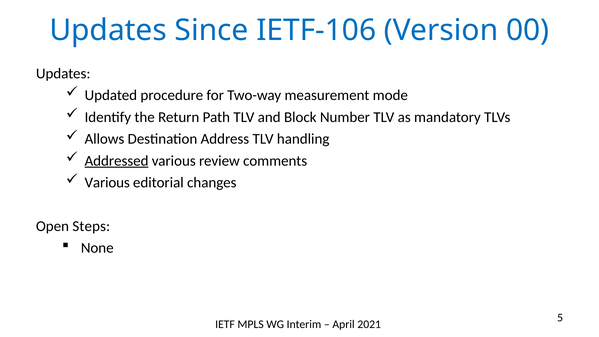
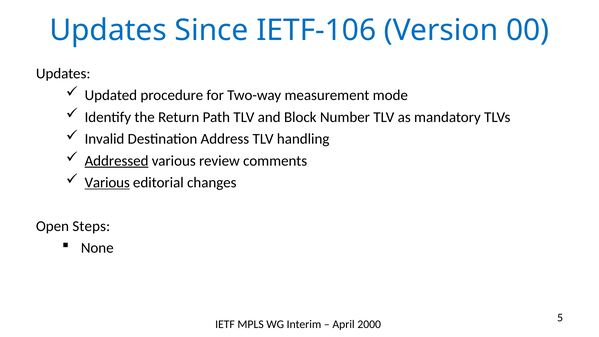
Allows: Allows -> Invalid
Various at (107, 183) underline: none -> present
2021: 2021 -> 2000
